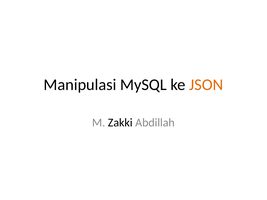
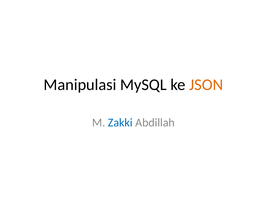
Zakki colour: black -> blue
